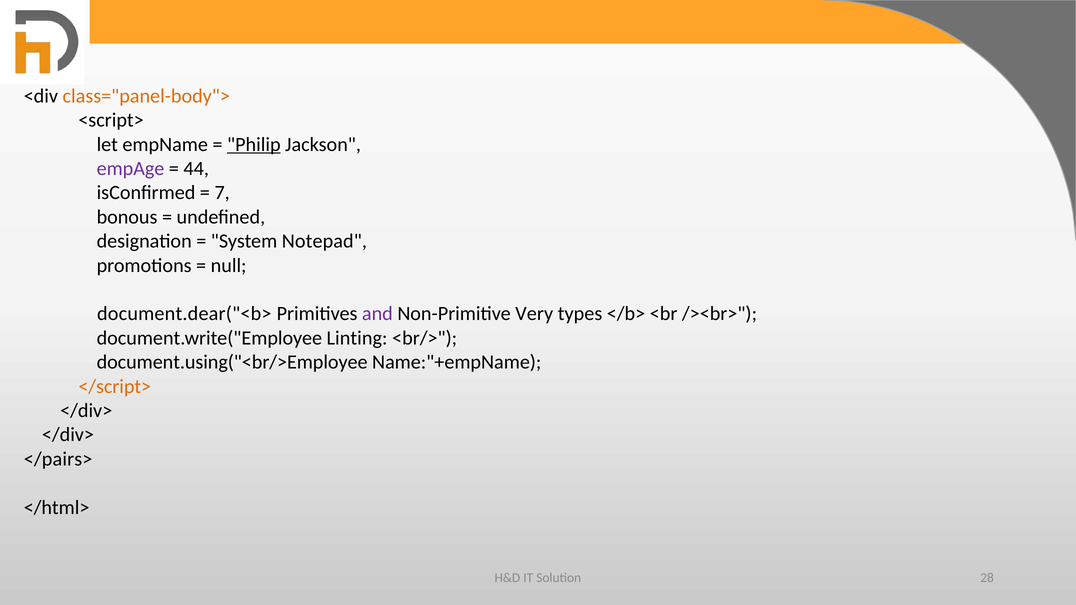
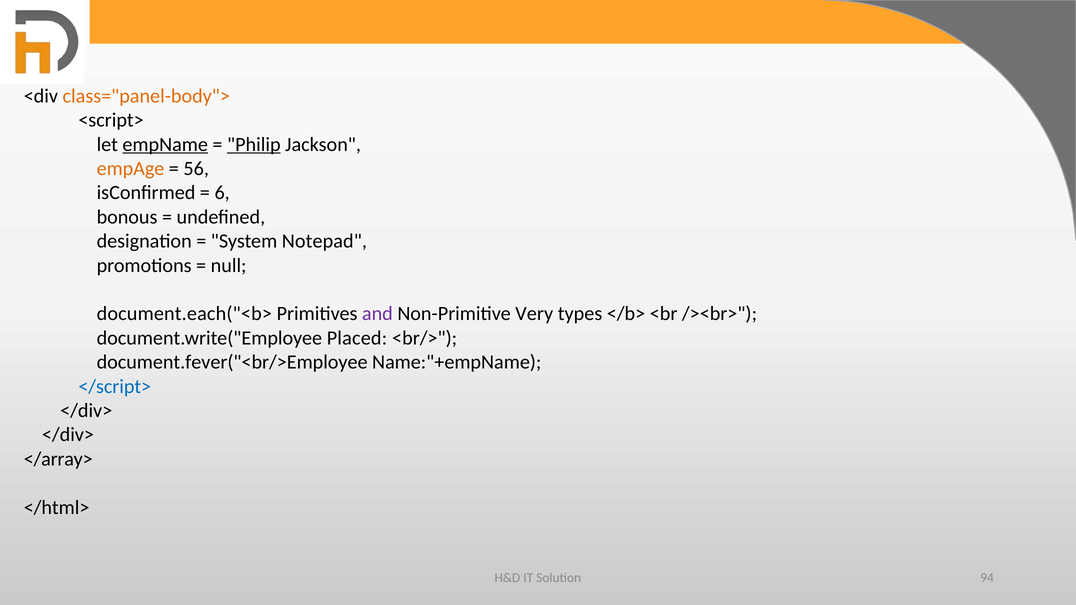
empName underline: none -> present
empAge colour: purple -> orange
44: 44 -> 56
7: 7 -> 6
document.dear("<b>: document.dear("<b> -> document.each("<b>
Linting: Linting -> Placed
document.using("<br/>Employee: document.using("<br/>Employee -> document.fever("<br/>Employee
</script> colour: orange -> blue
</pairs>: </pairs> -> </array>
28: 28 -> 94
